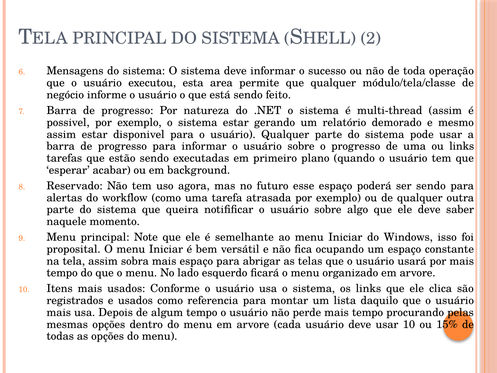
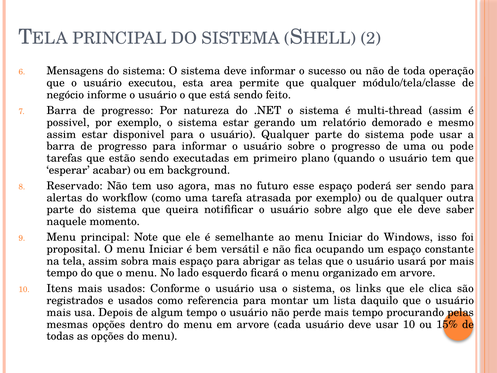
ou links: links -> pode
